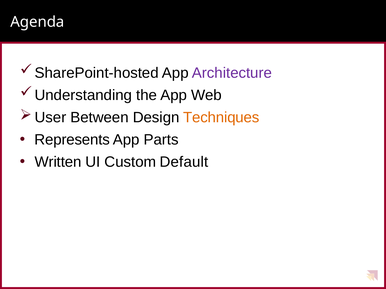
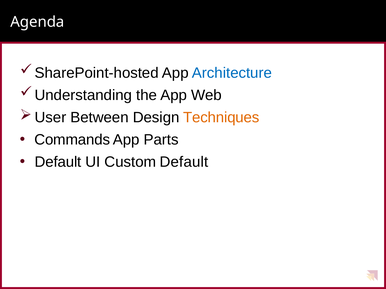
Architecture colour: purple -> blue
Represents: Represents -> Commands
Written at (58, 162): Written -> Default
